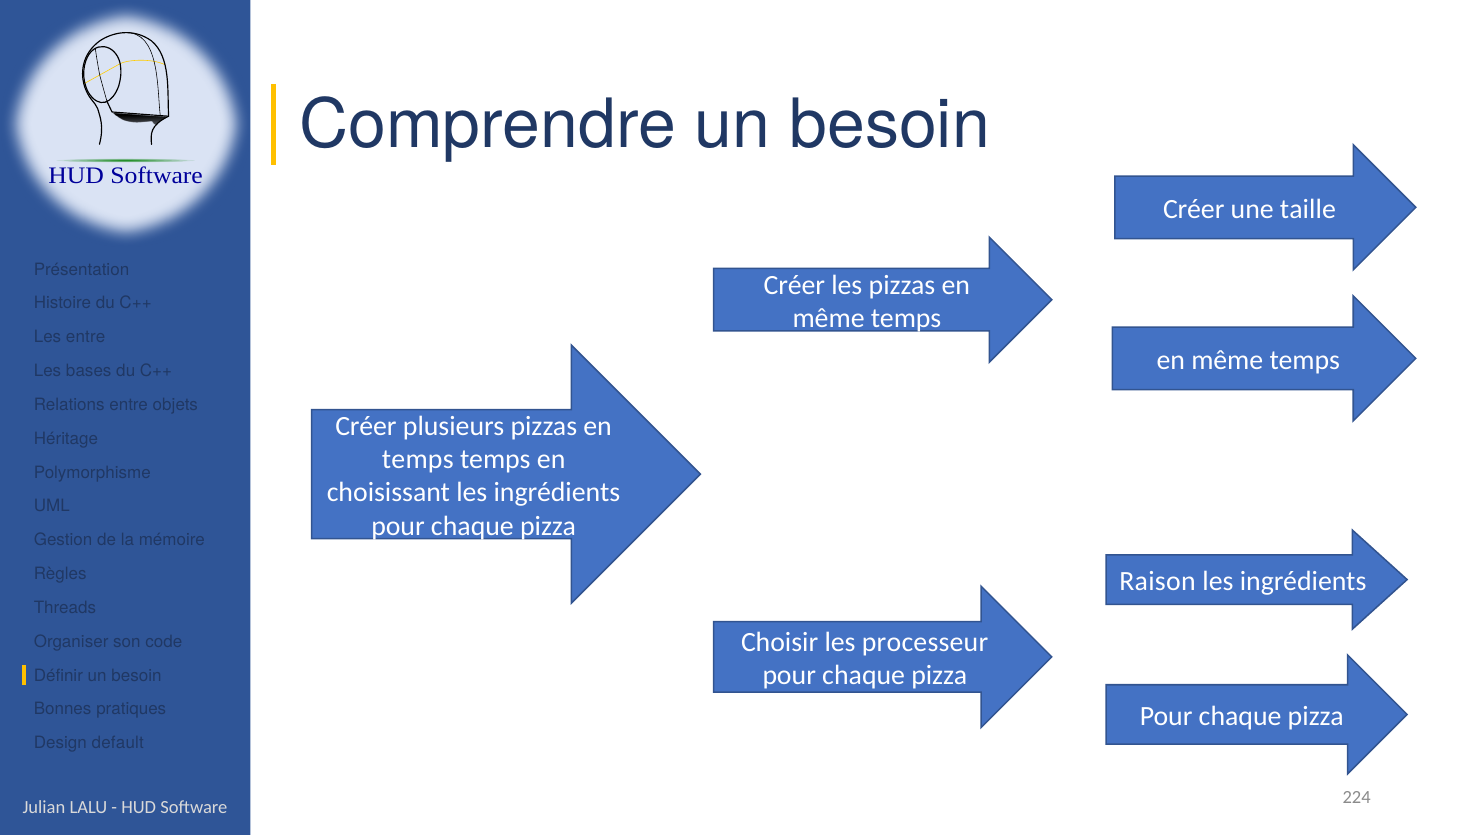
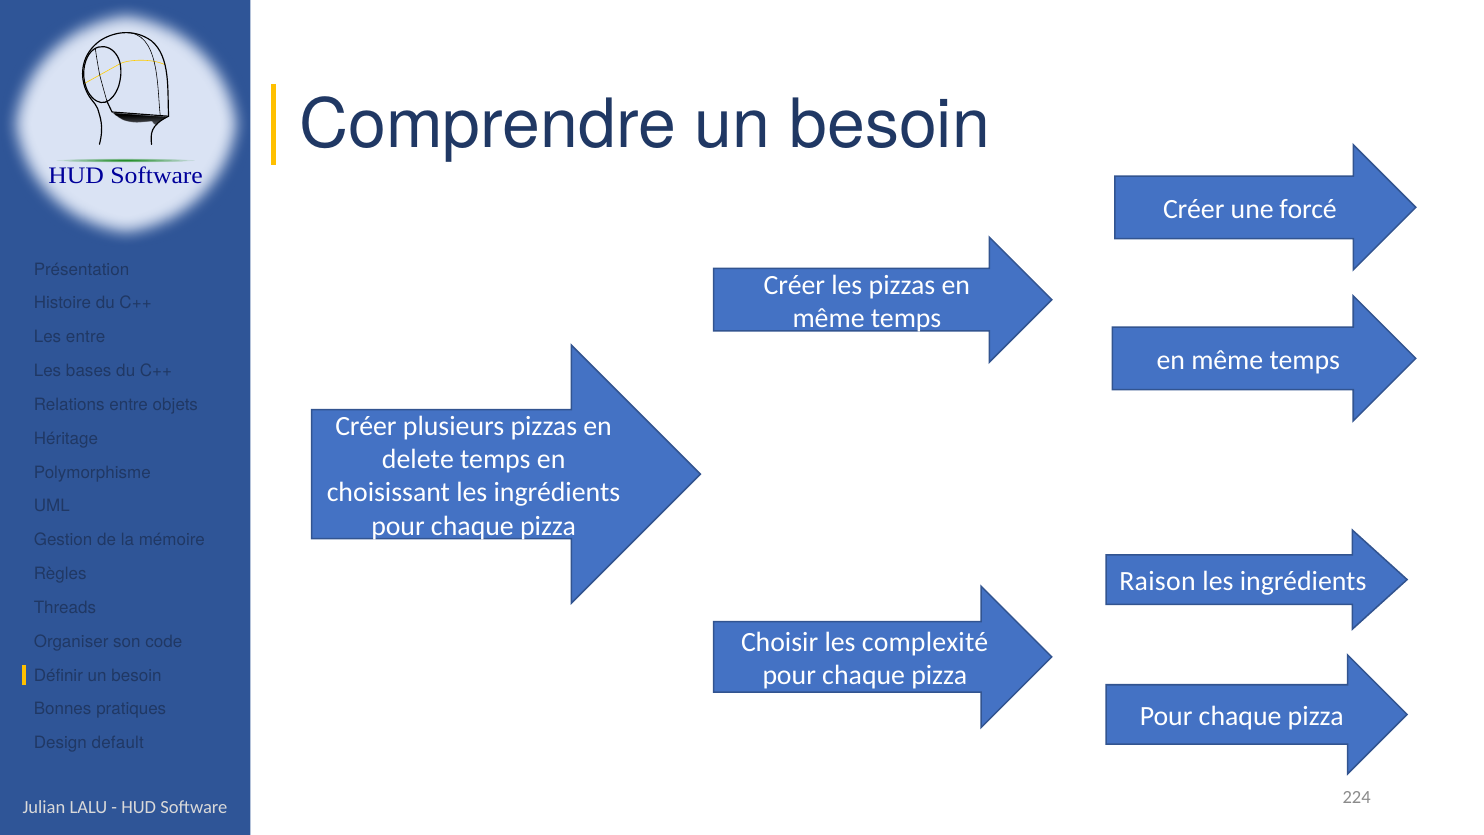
taille: taille -> forcé
temps at (418, 459): temps -> delete
processeur: processeur -> complexité
